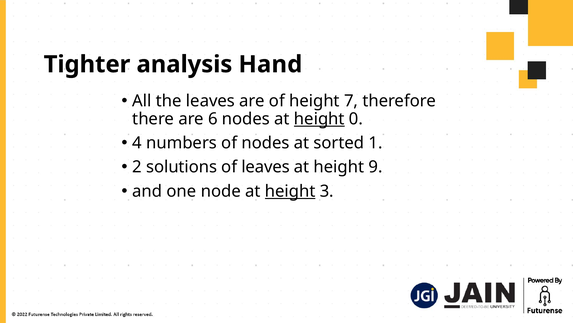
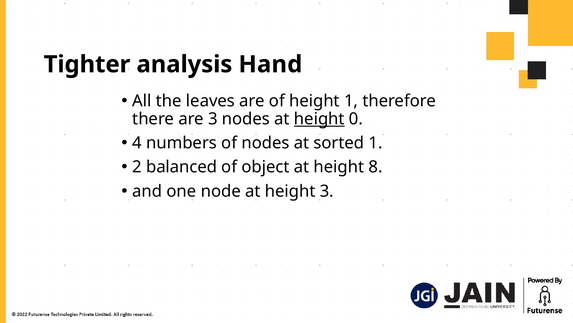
height 7: 7 -> 1
are 6: 6 -> 3
solutions: solutions -> balanced
of leaves: leaves -> object
9: 9 -> 8
height at (290, 191) underline: present -> none
